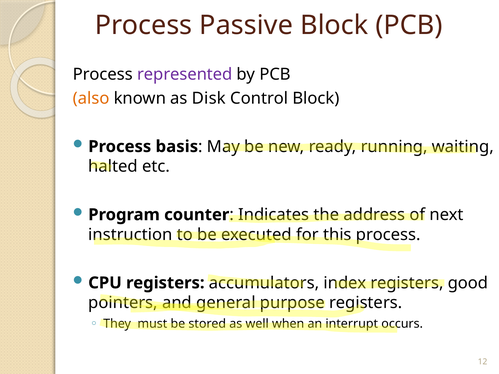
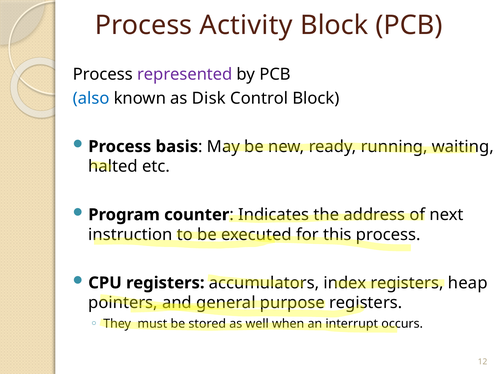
Passive: Passive -> Activity
also colour: orange -> blue
good: good -> heap
